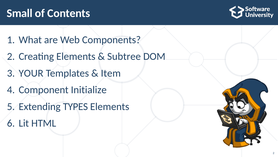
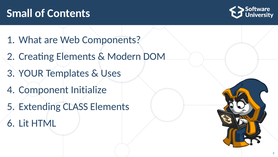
Subtree: Subtree -> Modern
Item: Item -> Uses
TYPES: TYPES -> CLASS
